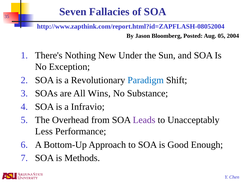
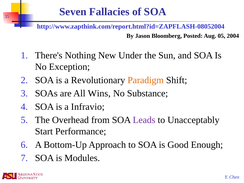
Paradigm colour: blue -> orange
Less: Less -> Start
Methods: Methods -> Modules
